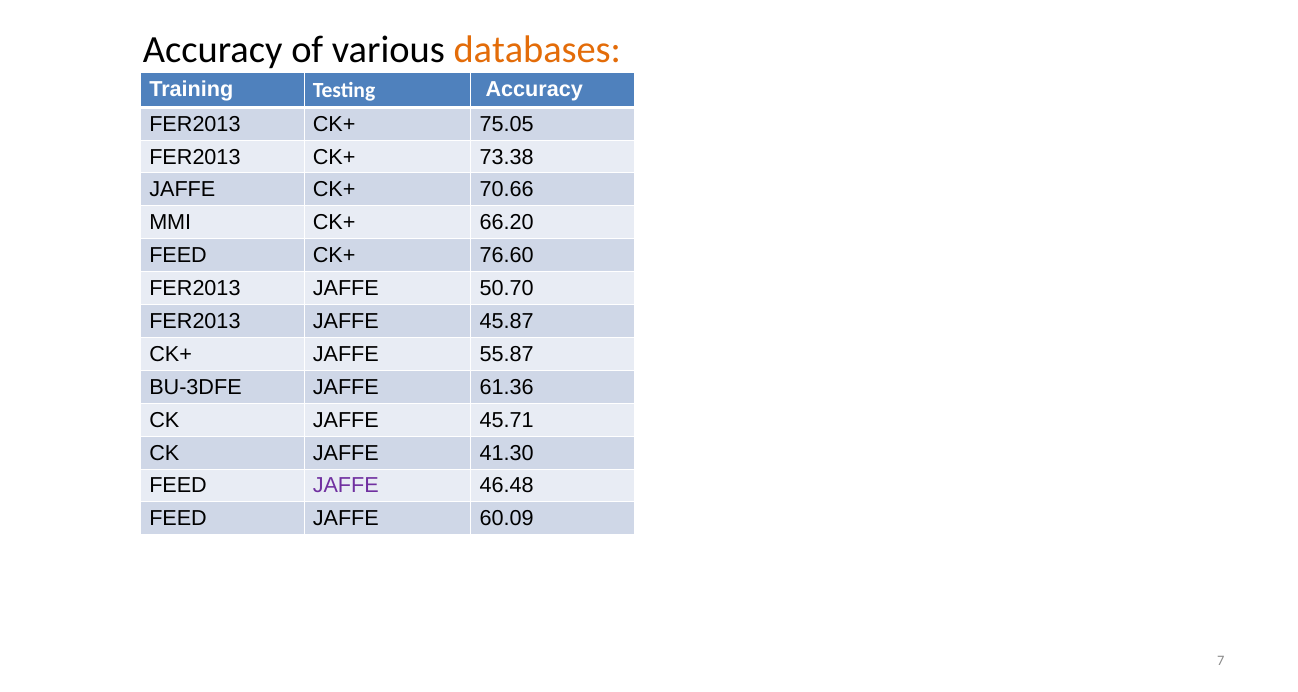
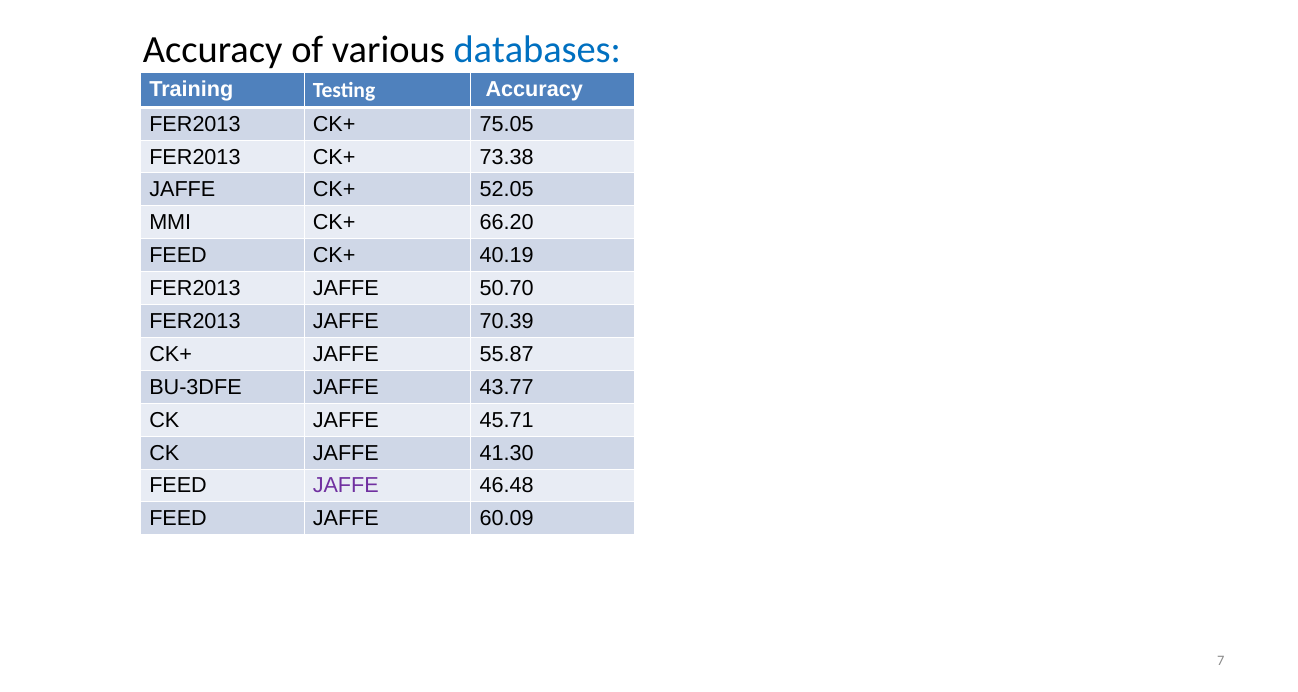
databases colour: orange -> blue
70.66: 70.66 -> 52.05
76.60: 76.60 -> 40.19
45.87: 45.87 -> 70.39
61.36: 61.36 -> 43.77
